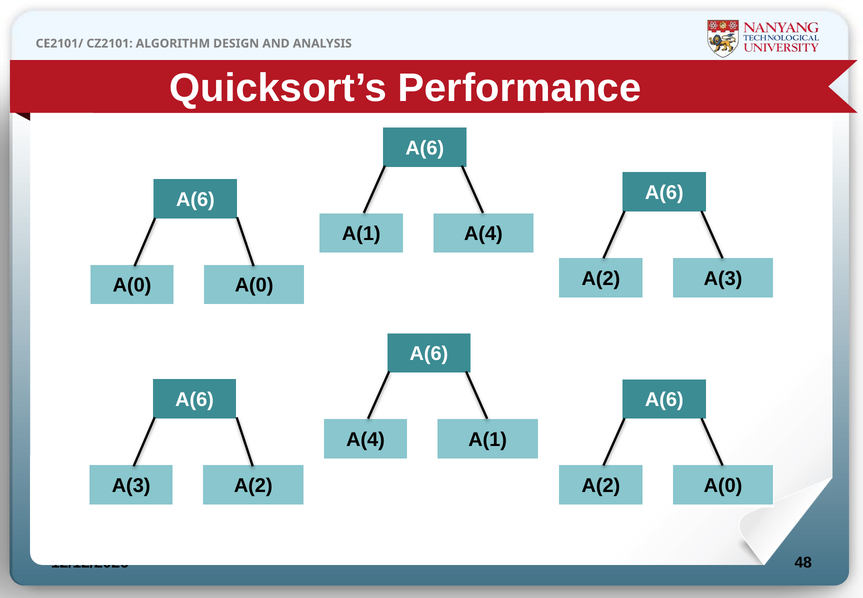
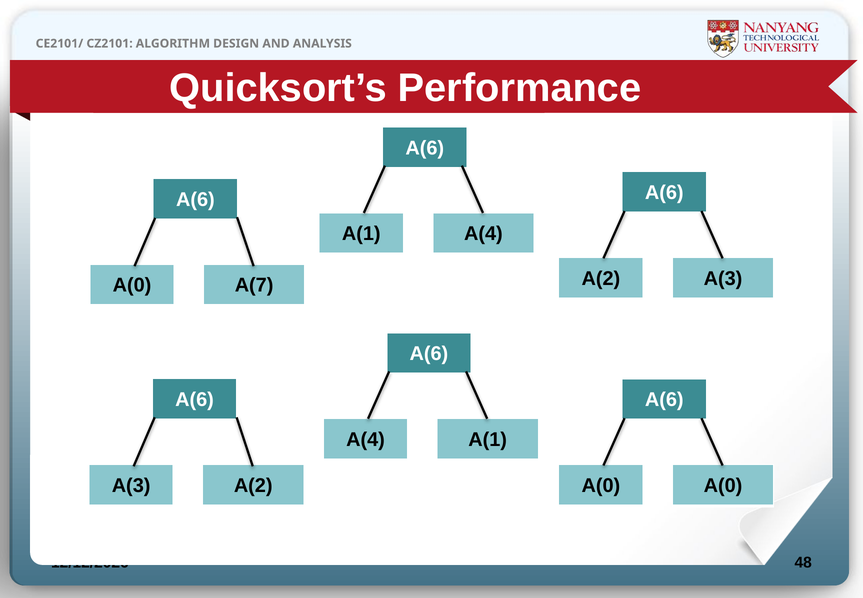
A(0 A(0: A(0 -> A(7
A(2 at (601, 485): A(2 -> A(0
